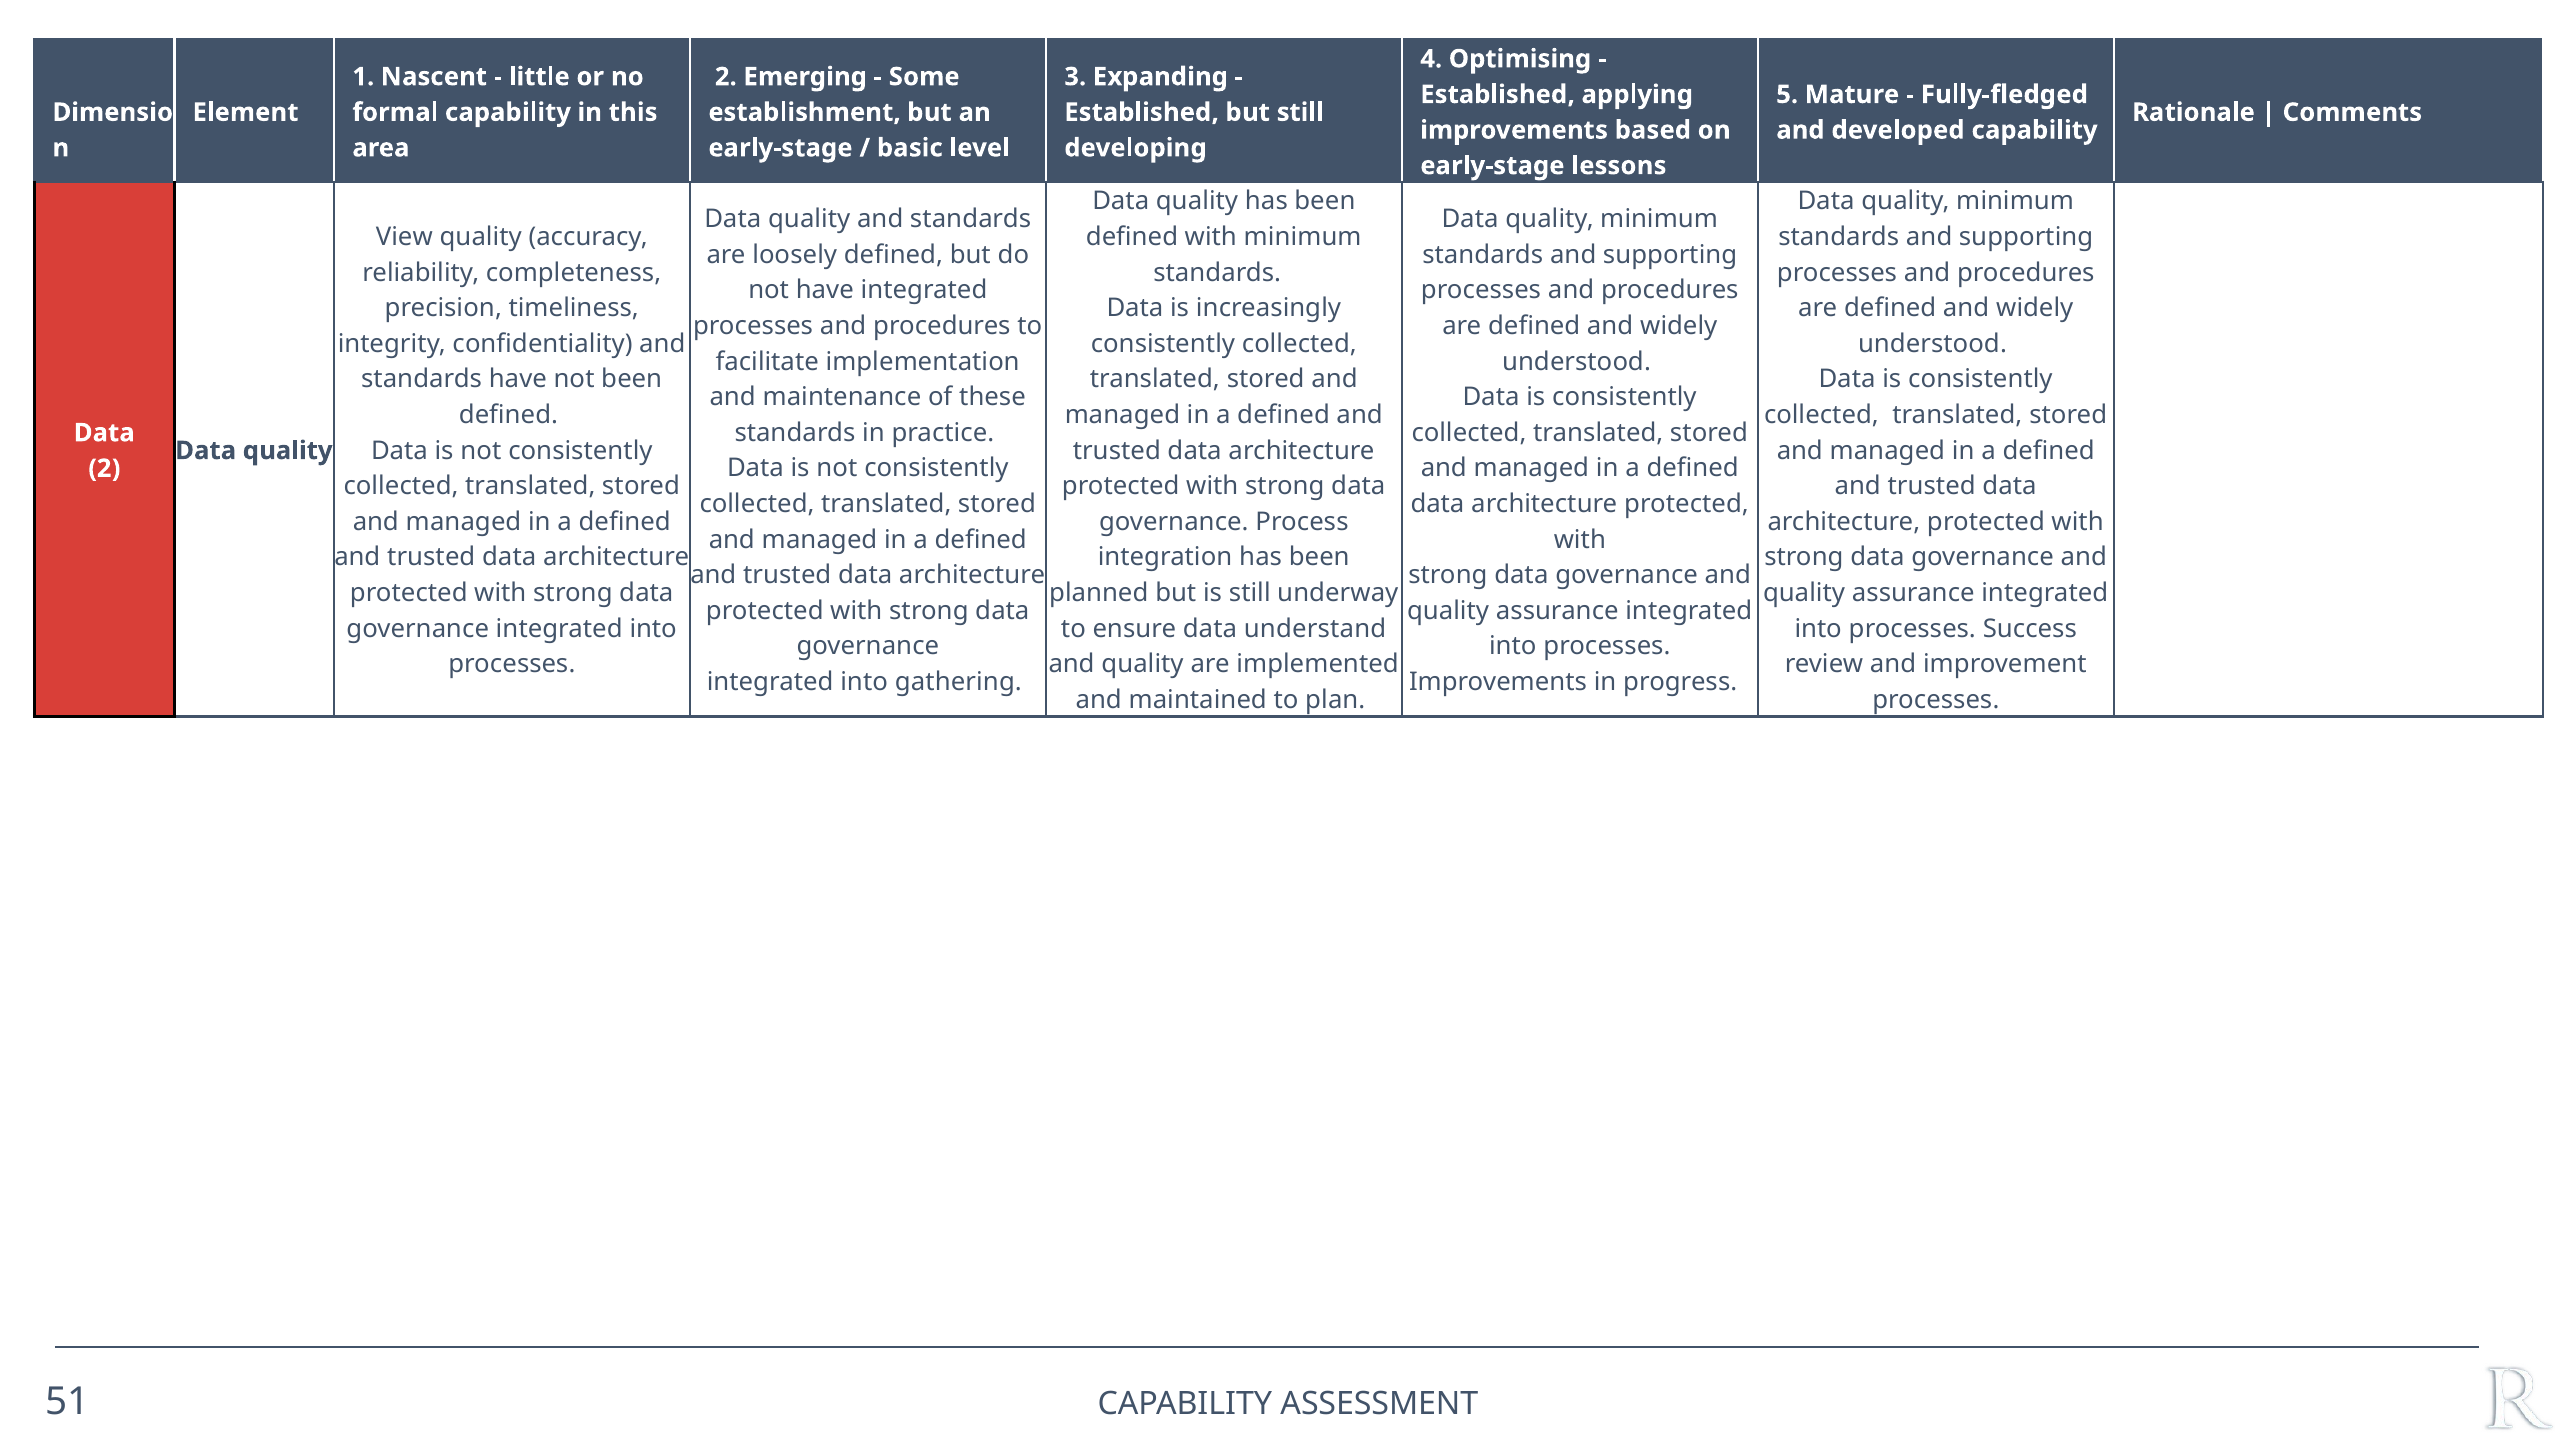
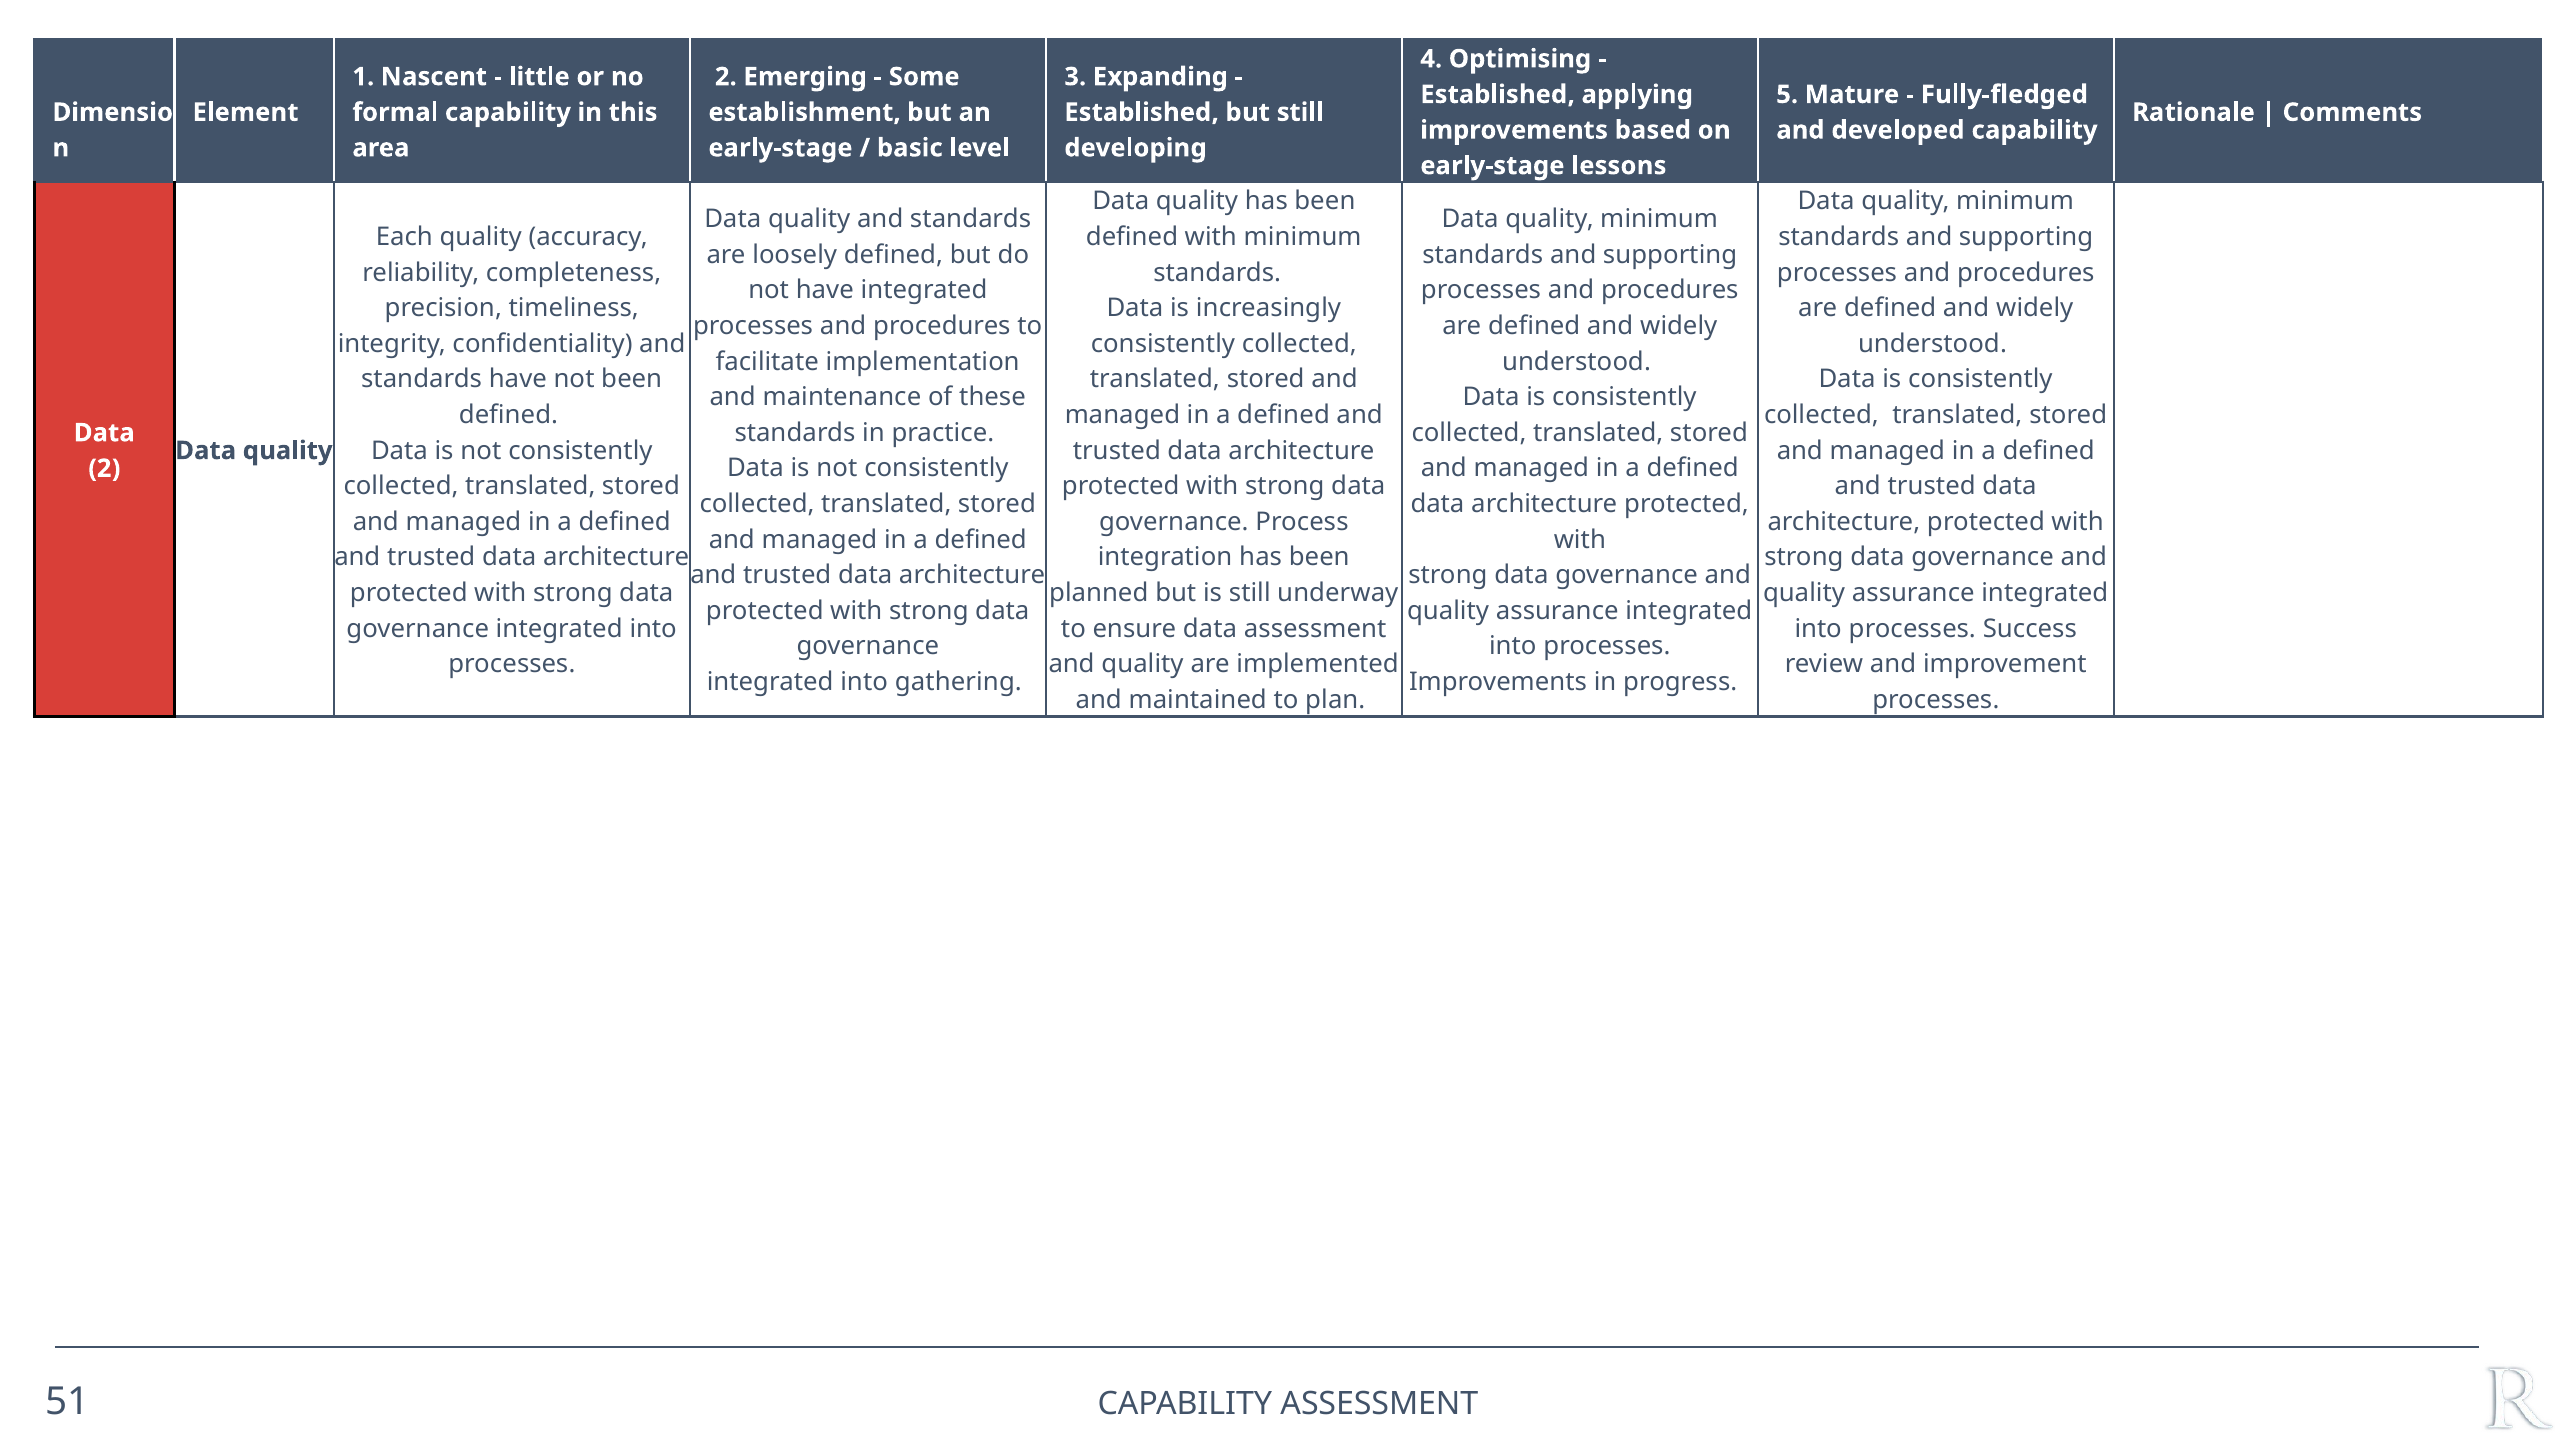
View: View -> Each
data understand: understand -> assessment
